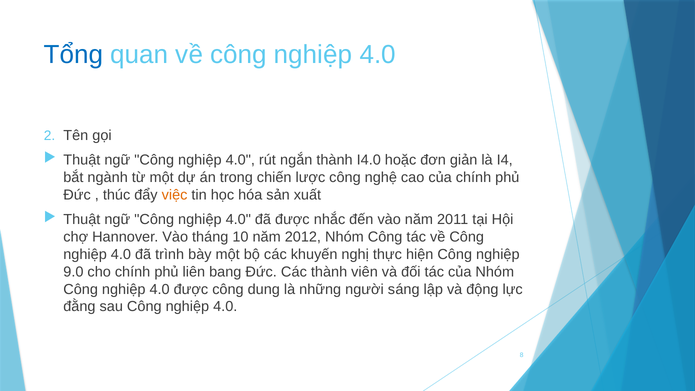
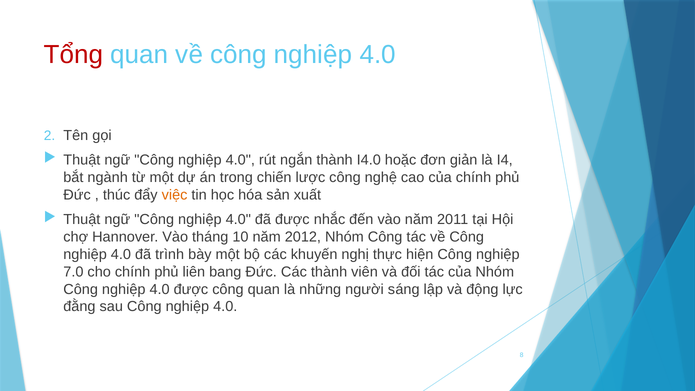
Tổng colour: blue -> red
9.0: 9.0 -> 7.0
công dung: dung -> quan
